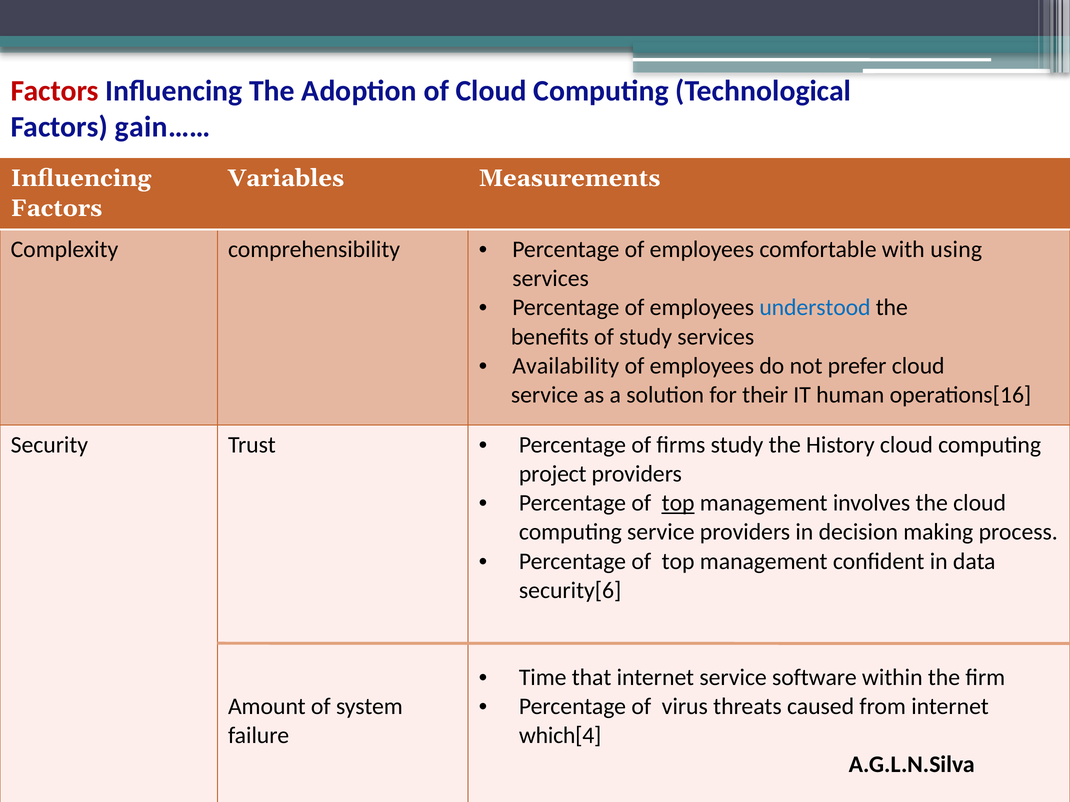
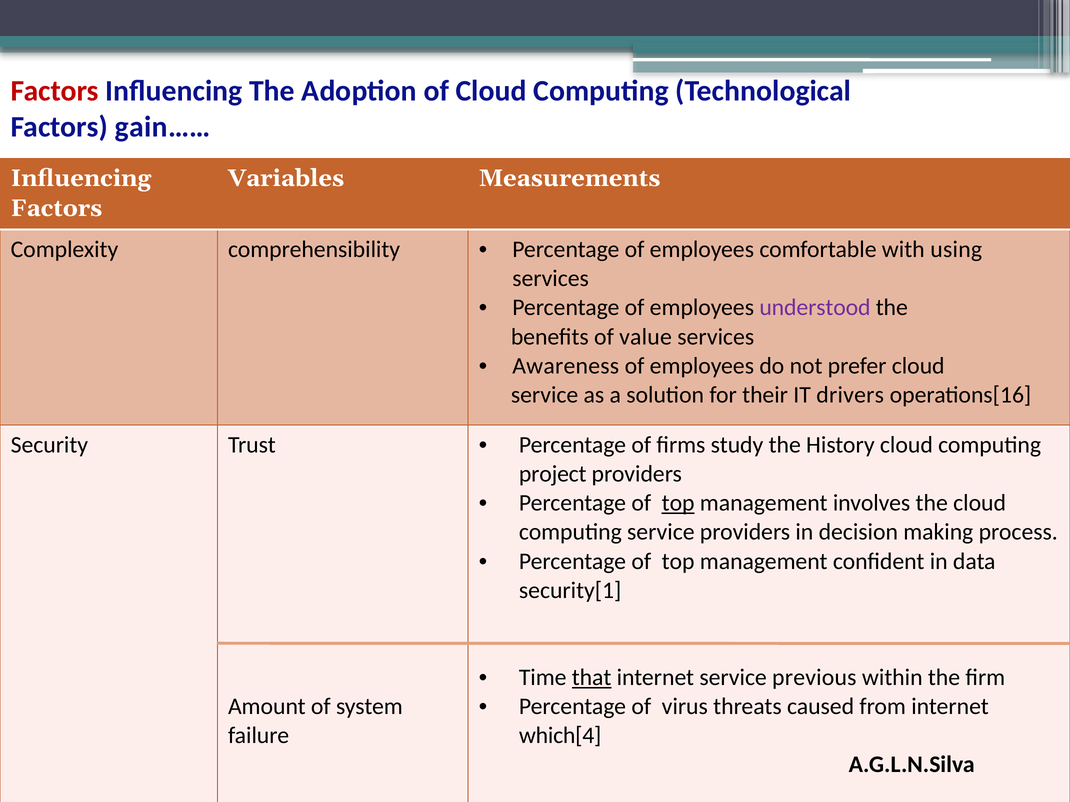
understood colour: blue -> purple
of study: study -> value
Availability: Availability -> Awareness
human: human -> drivers
security[6: security[6 -> security[1
that underline: none -> present
software: software -> previous
